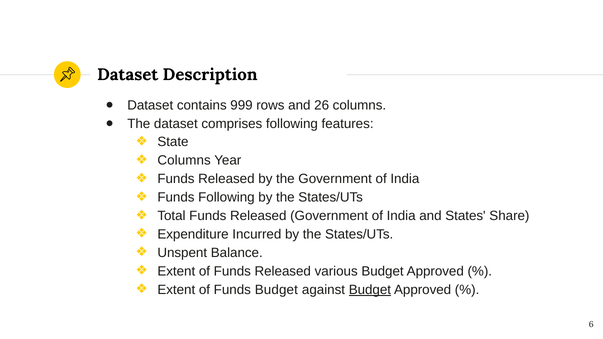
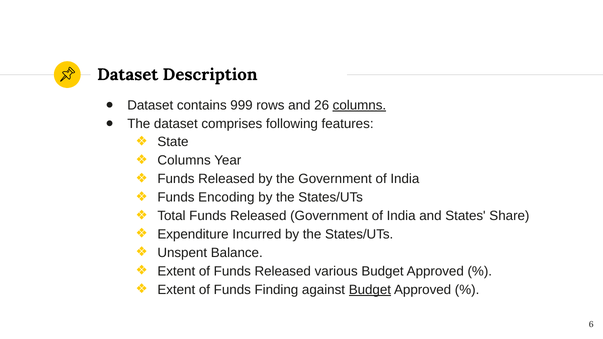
columns at (359, 105) underline: none -> present
Funds Following: Following -> Encoding
Funds Budget: Budget -> Finding
